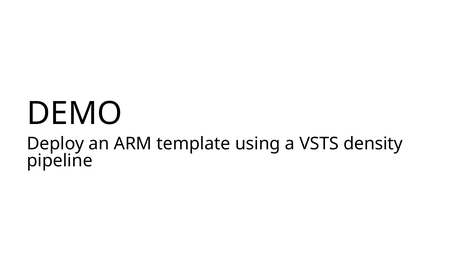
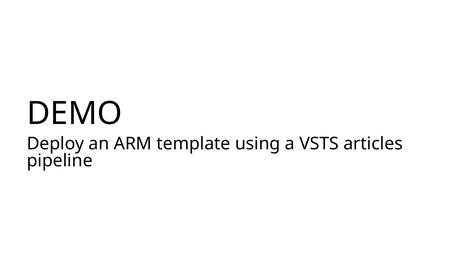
density: density -> articles
